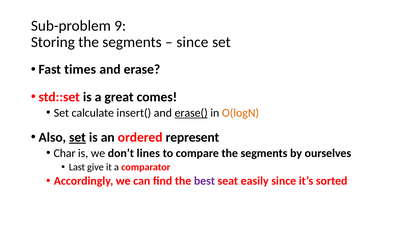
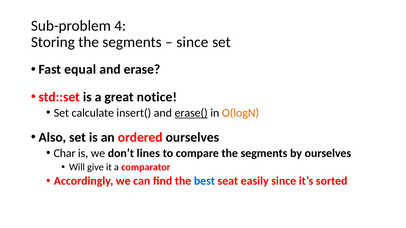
9: 9 -> 4
times: times -> equal
comes: comes -> notice
set at (77, 138) underline: present -> none
ordered represent: represent -> ourselves
Last: Last -> Will
best colour: purple -> blue
